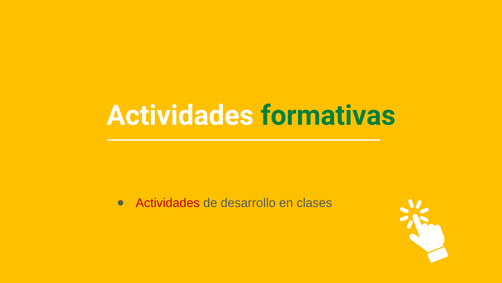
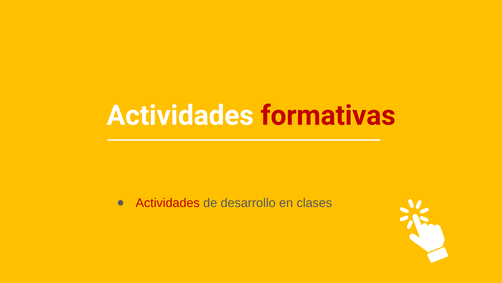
formativas colour: green -> red
